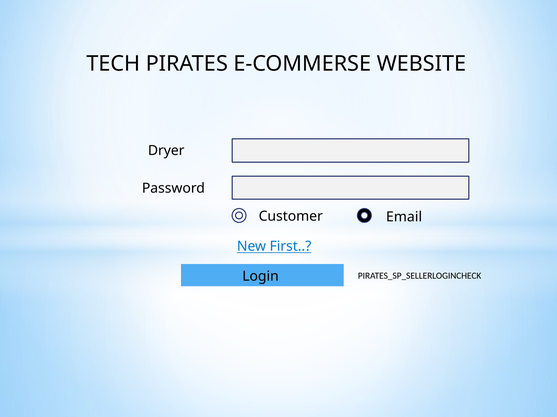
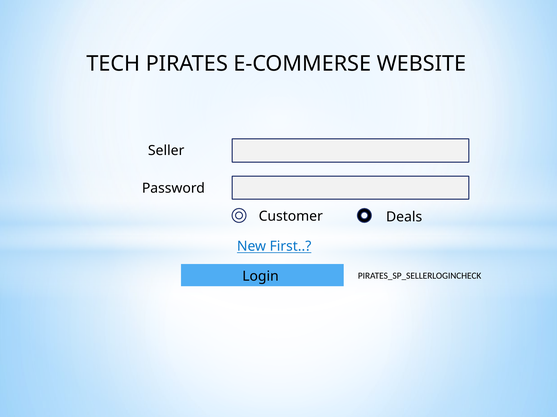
Dryer: Dryer -> Seller
Email: Email -> Deals
